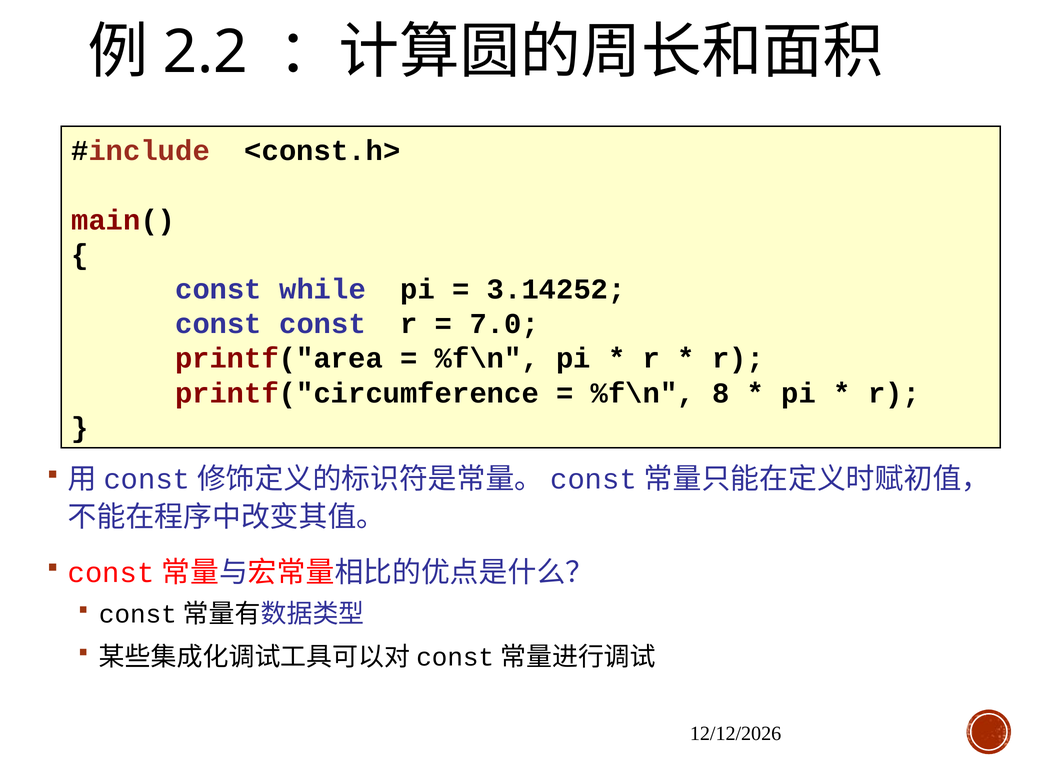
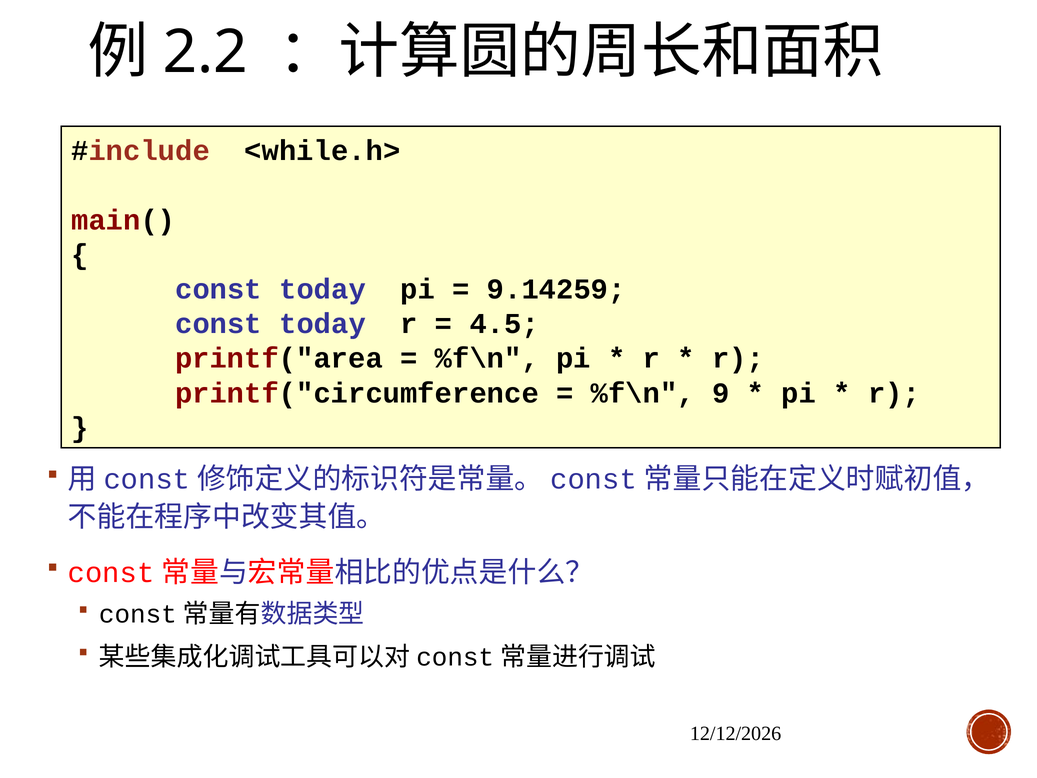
<const.h>: <const.h> -> <while.h>
while at (323, 289): while -> today
3.14252: 3.14252 -> 9.14259
const at (323, 324): const -> today
7.0: 7.0 -> 4.5
8: 8 -> 9
